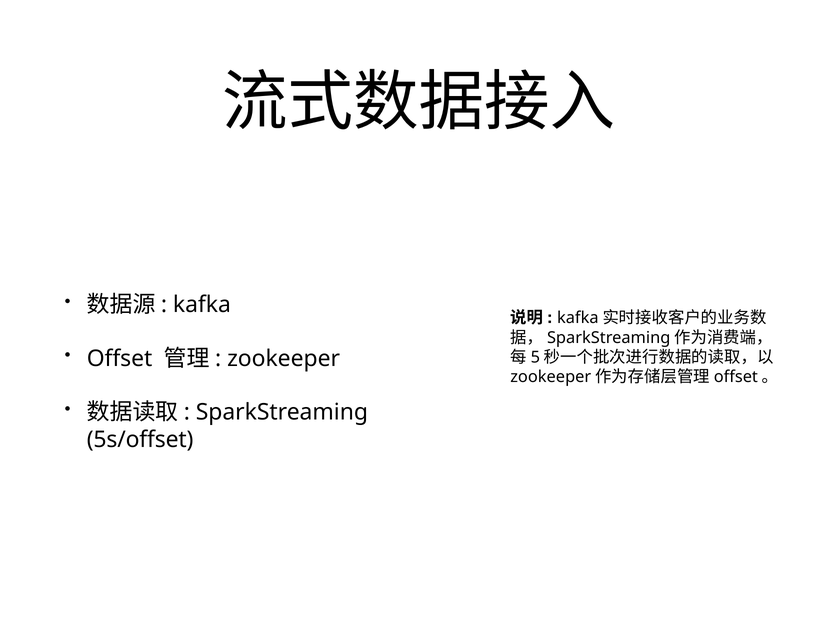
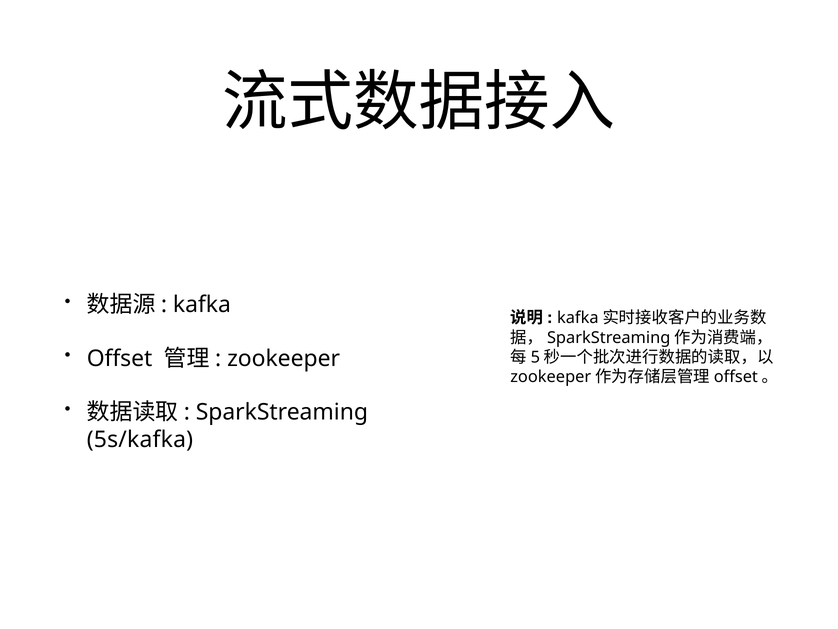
5s/offset: 5s/offset -> 5s/kafka
